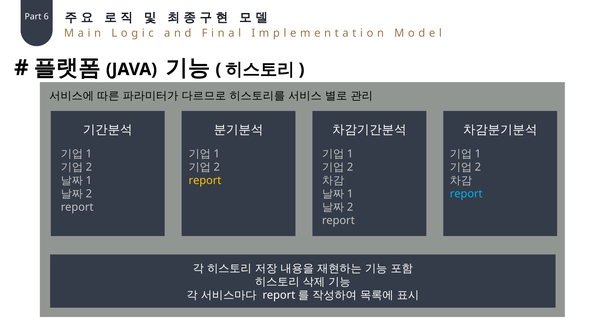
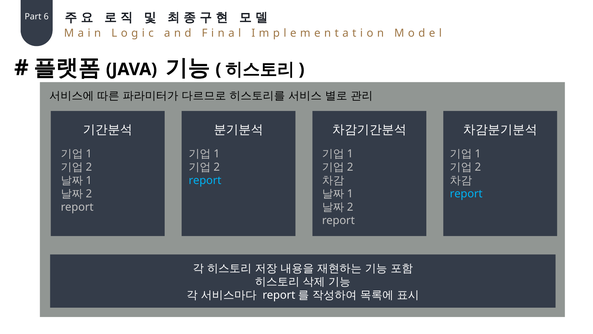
report at (205, 180) colour: yellow -> light blue
